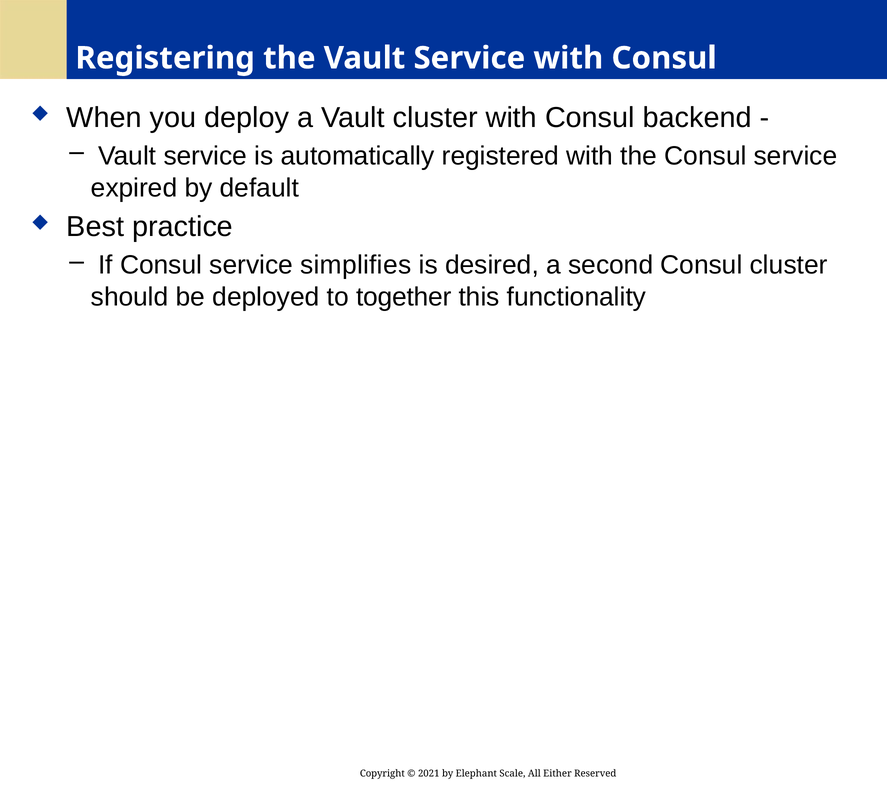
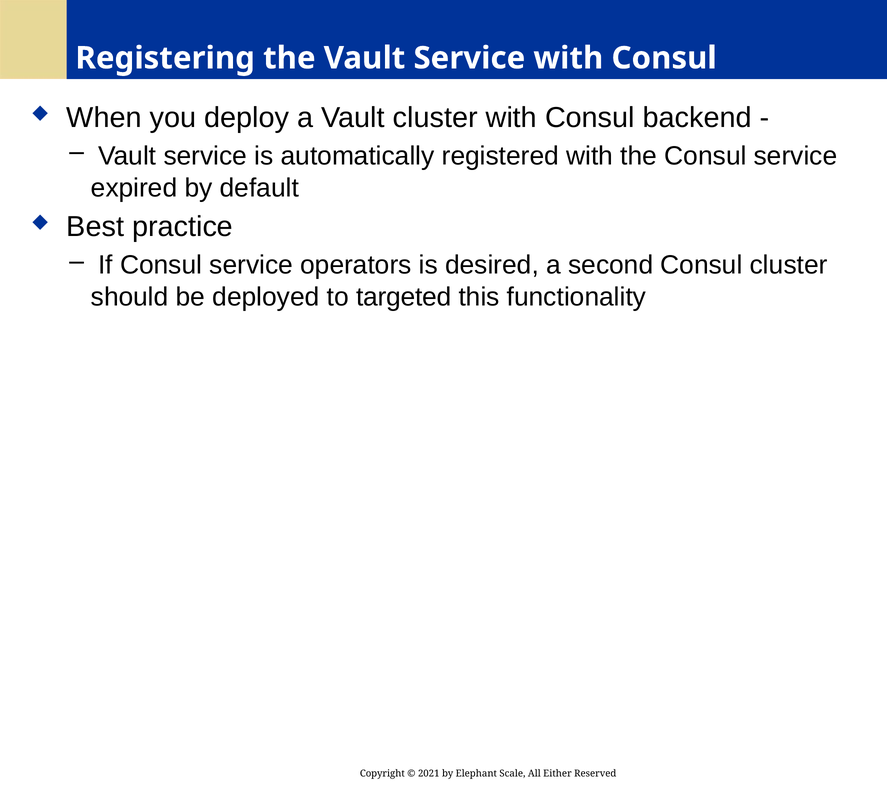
simplifies: simplifies -> operators
together: together -> targeted
